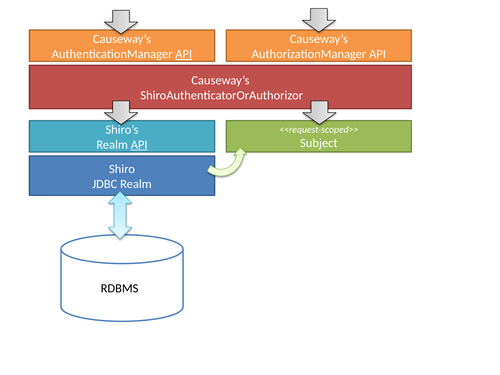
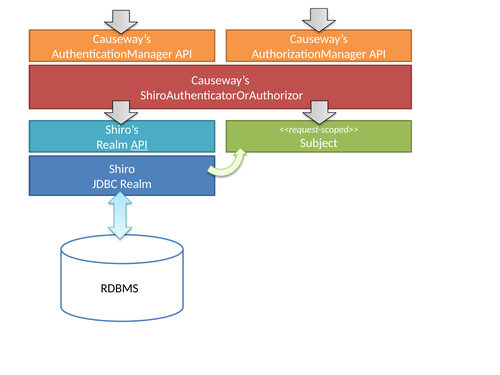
API at (184, 54) underline: present -> none
